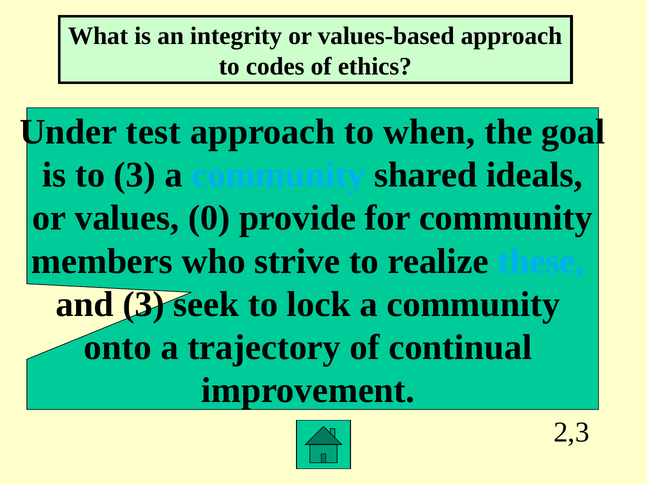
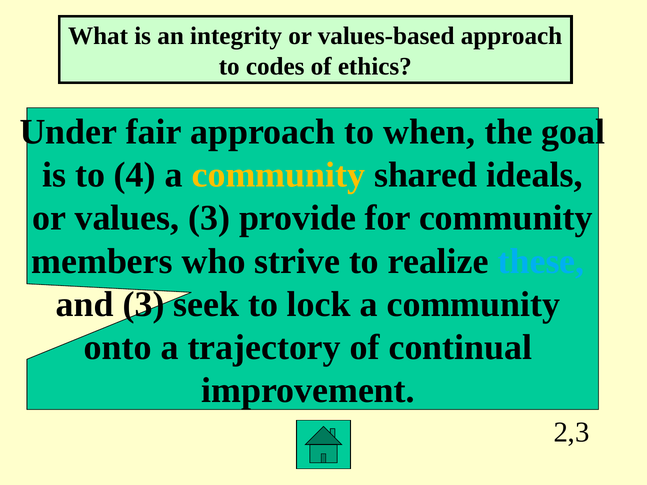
test: test -> fair
to 3: 3 -> 4
community at (278, 175) colour: light blue -> yellow
values 0: 0 -> 3
